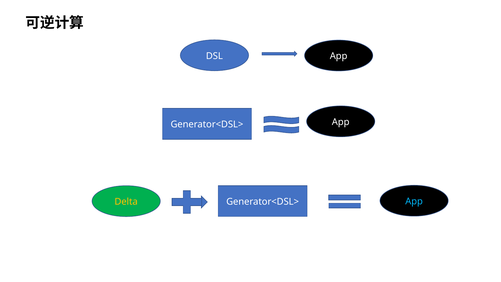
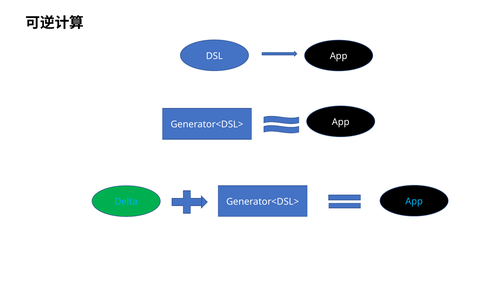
Delta colour: yellow -> light blue
